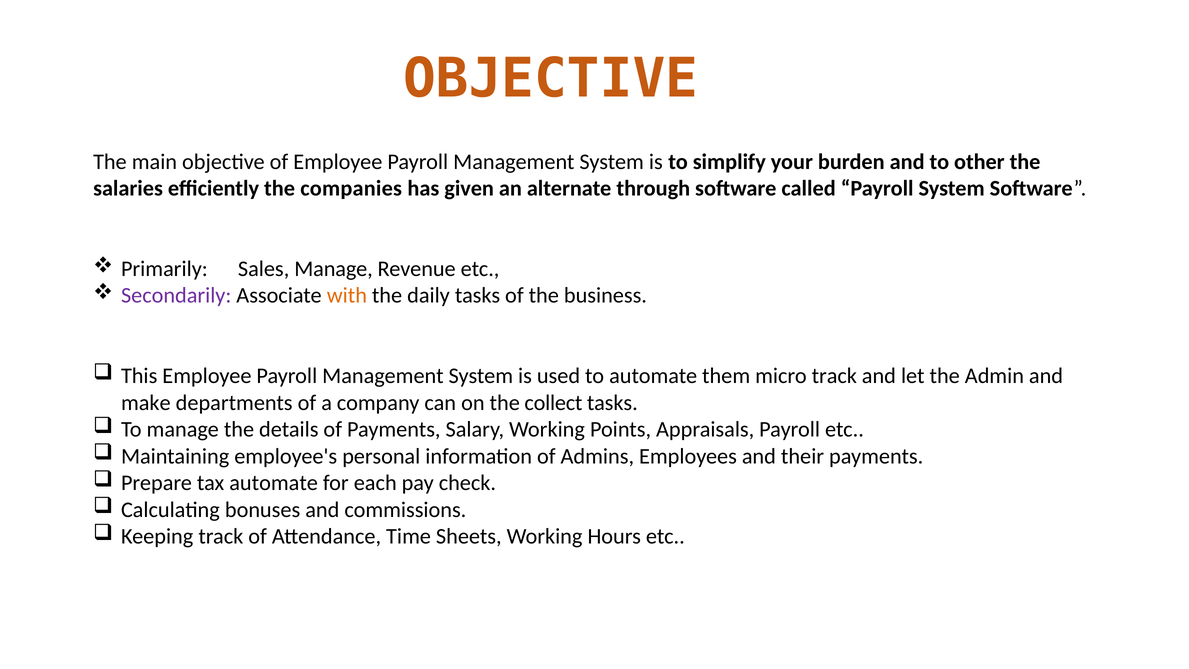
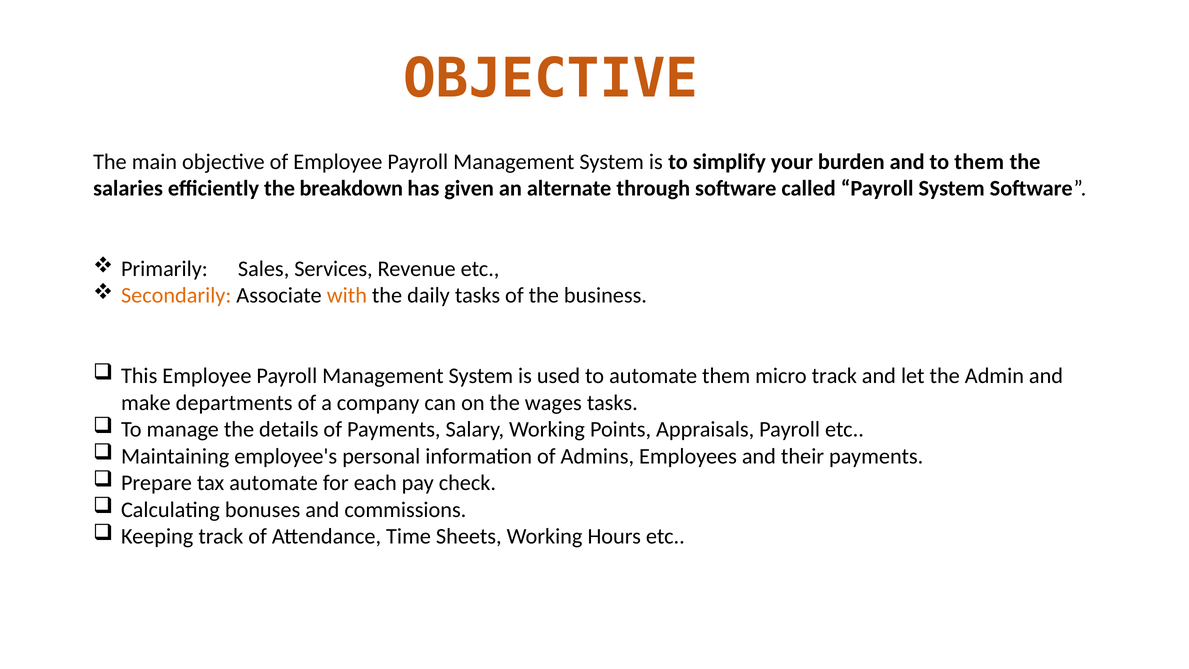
to other: other -> them
companies: companies -> breakdown
Sales Manage: Manage -> Services
Secondarily colour: purple -> orange
collect: collect -> wages
